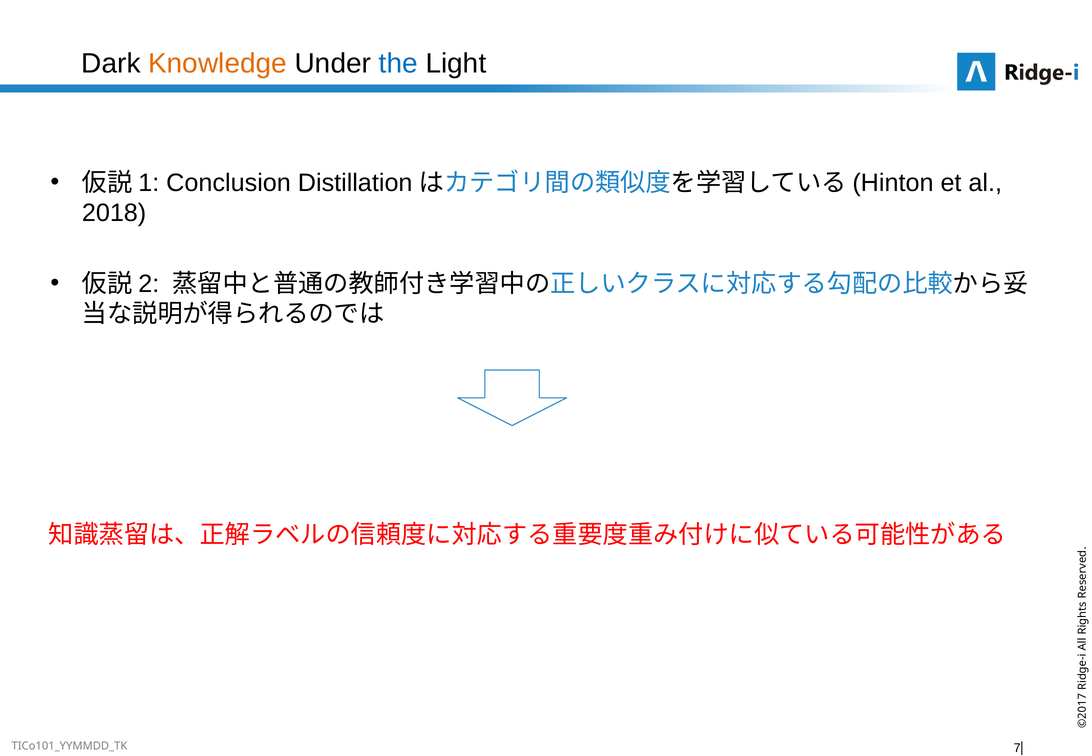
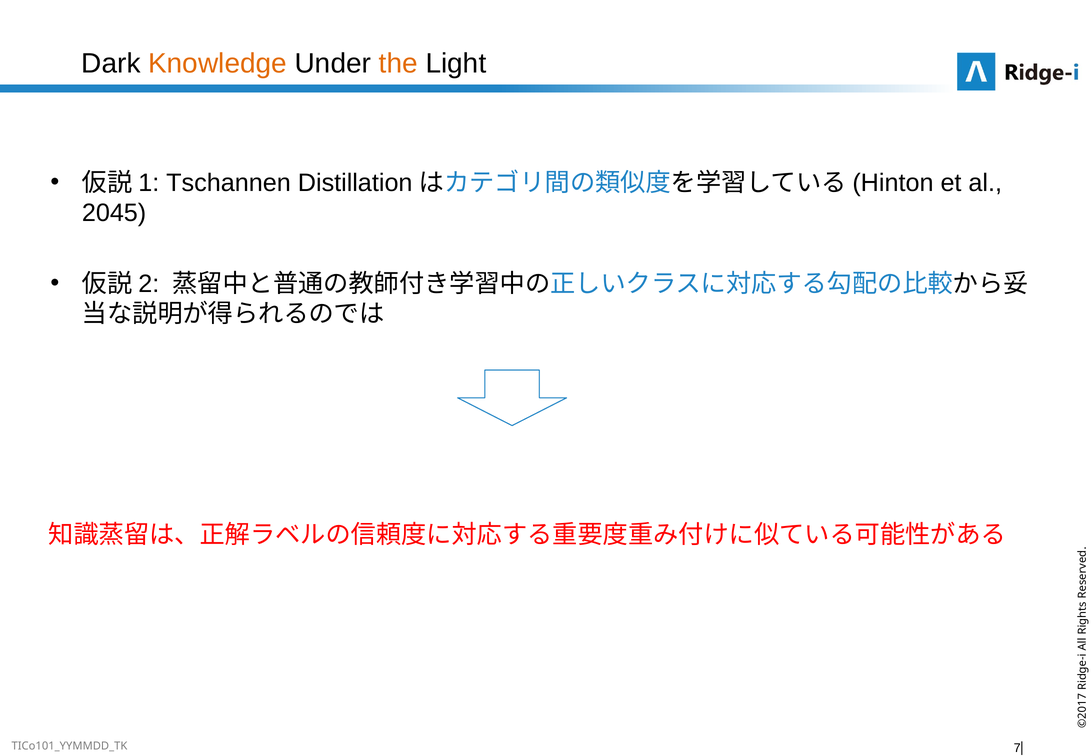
the colour: blue -> orange
Conclusion: Conclusion -> Tschannen
2018: 2018 -> 2045
